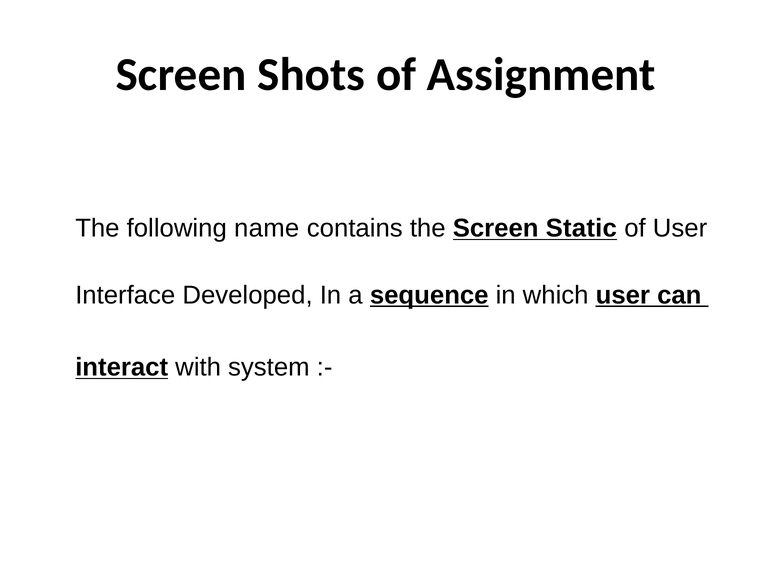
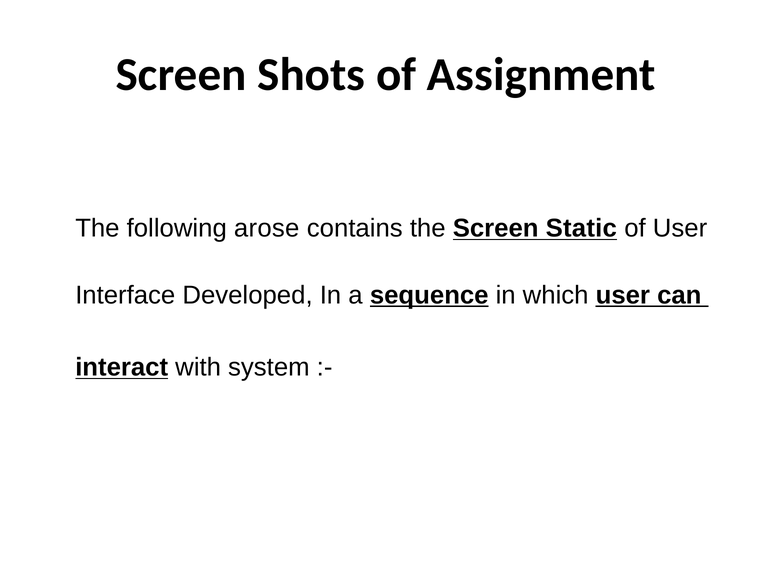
name: name -> arose
